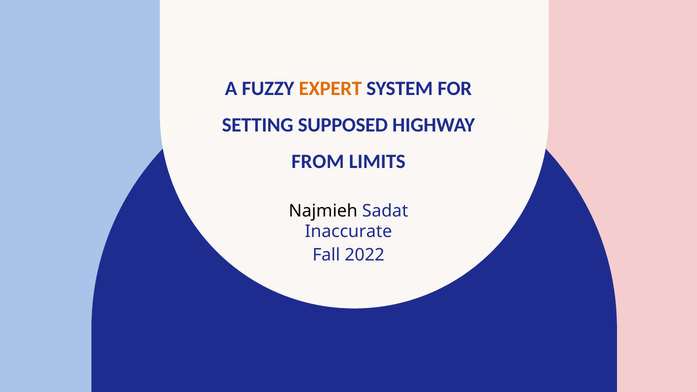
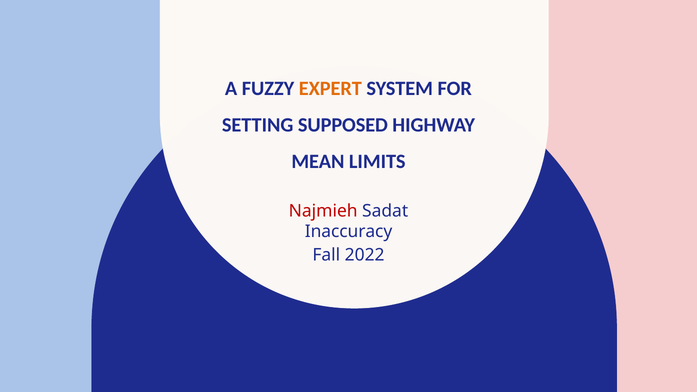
FROM: FROM -> MEAN
Najmieh colour: black -> red
Inaccurate: Inaccurate -> Inaccuracy
